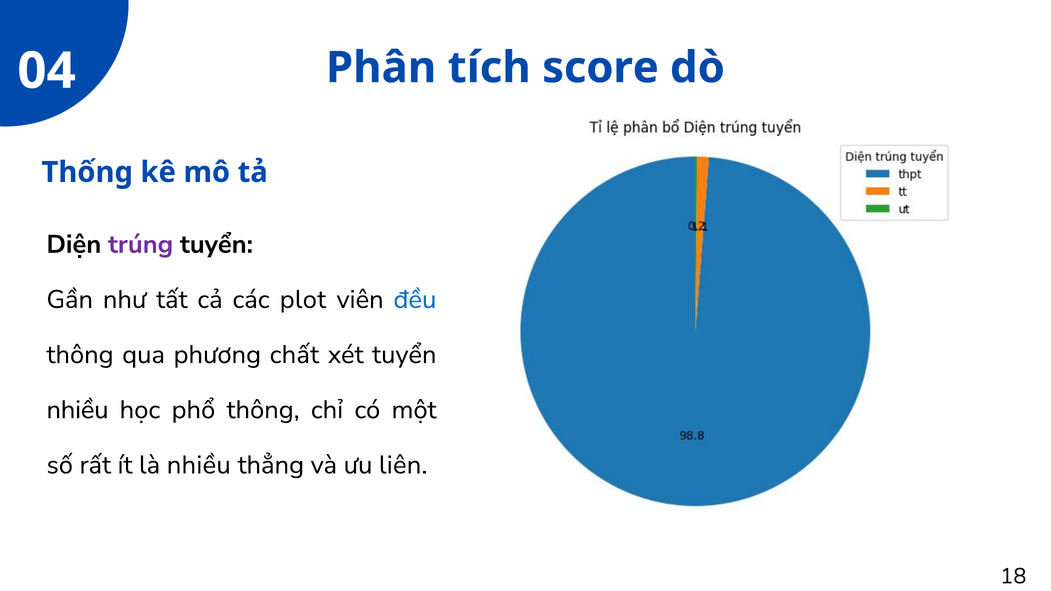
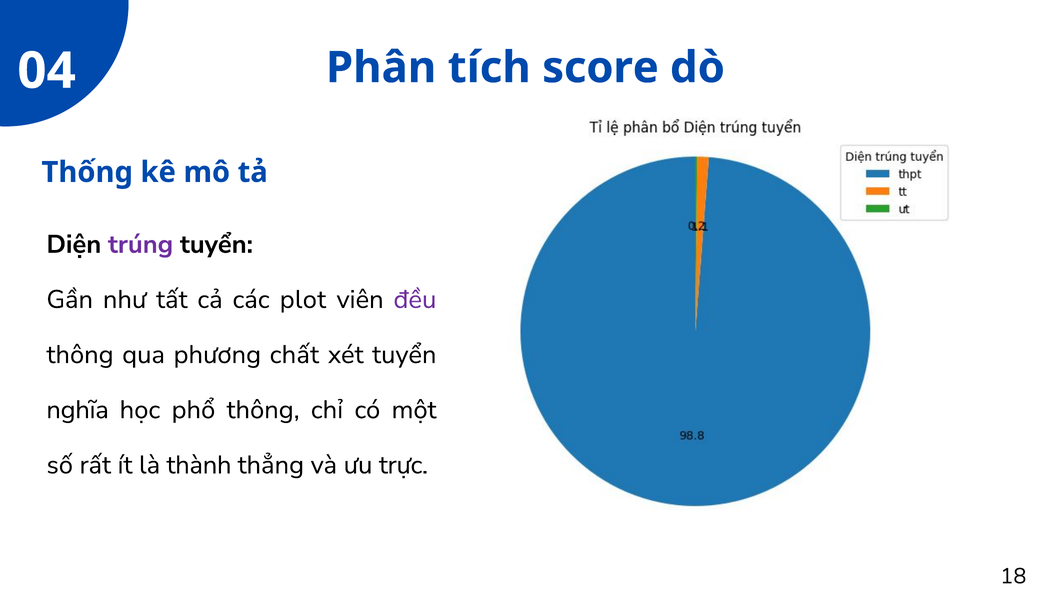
đều colour: blue -> purple
nhiều at (78, 410): nhiều -> nghĩa
là nhiều: nhiều -> thành
liên: liên -> trực
